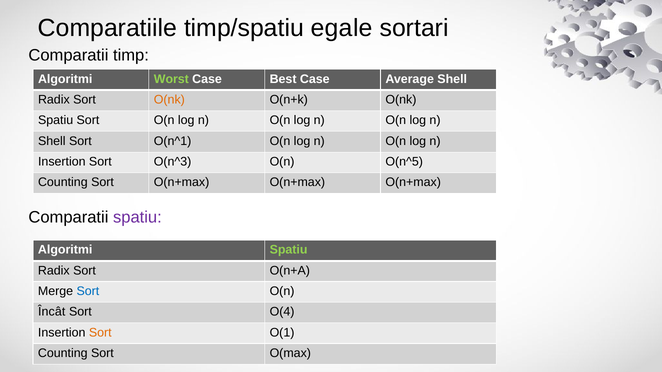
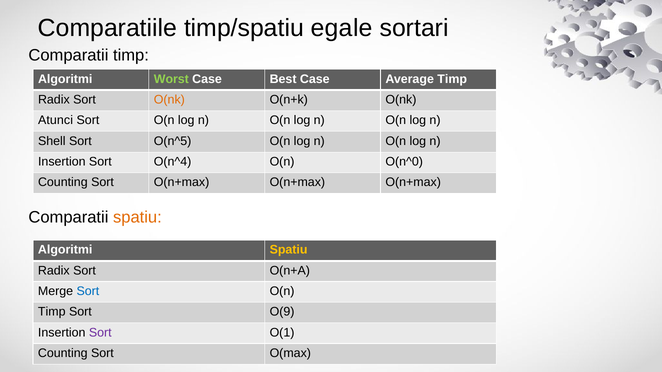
Average Shell: Shell -> Timp
Spatiu at (56, 121): Spatiu -> Atunci
O(n^1: O(n^1 -> O(n^5
O(n^3: O(n^3 -> O(n^4
O(n^5: O(n^5 -> O(n^0
spatiu at (137, 218) colour: purple -> orange
Spatiu at (289, 250) colour: light green -> yellow
Încât at (52, 312): Încât -> Timp
O(4: O(4 -> O(9
Sort at (100, 333) colour: orange -> purple
